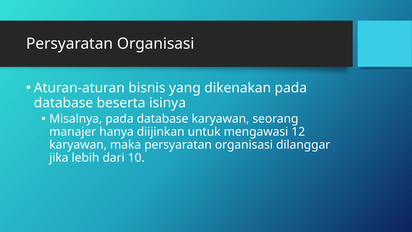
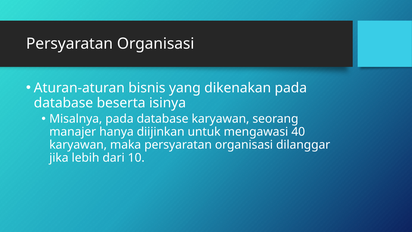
12: 12 -> 40
